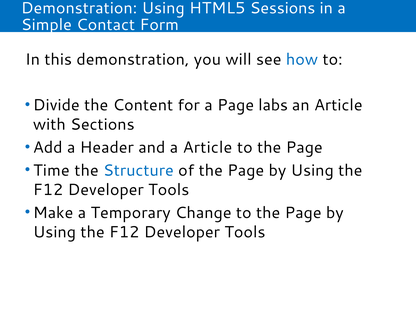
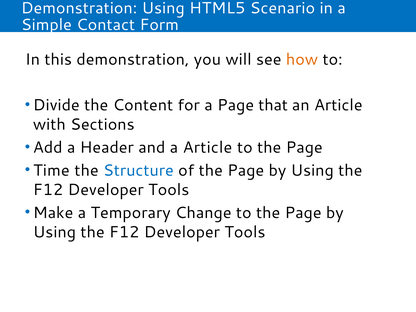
Sessions: Sessions -> Scenario
how colour: blue -> orange
labs: labs -> that
